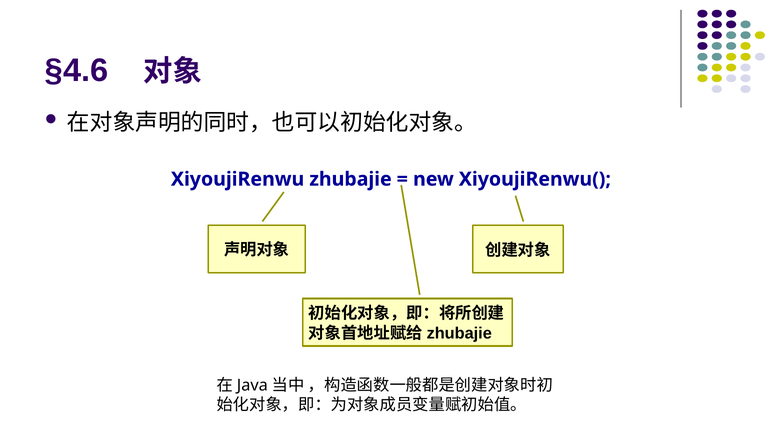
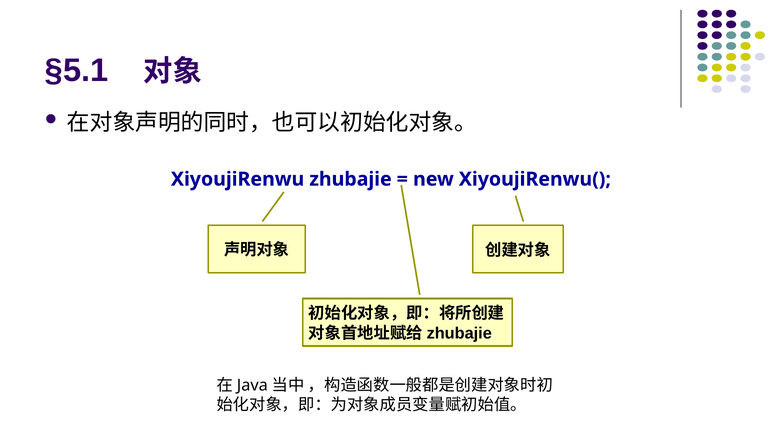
§4.6: §4.6 -> §5.1
